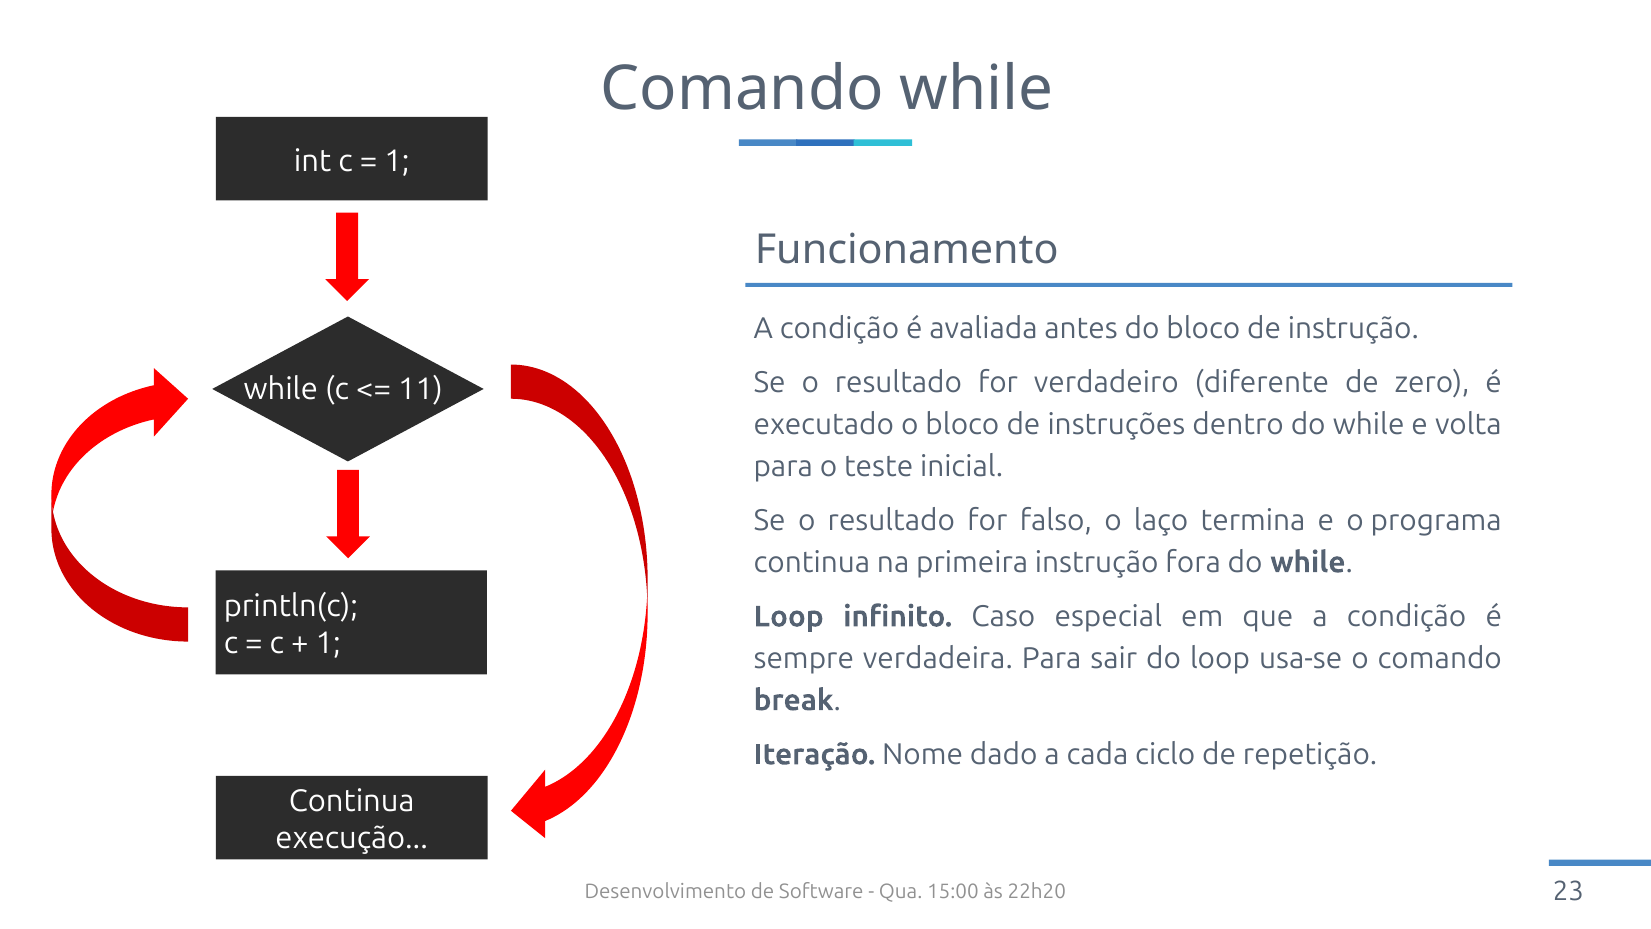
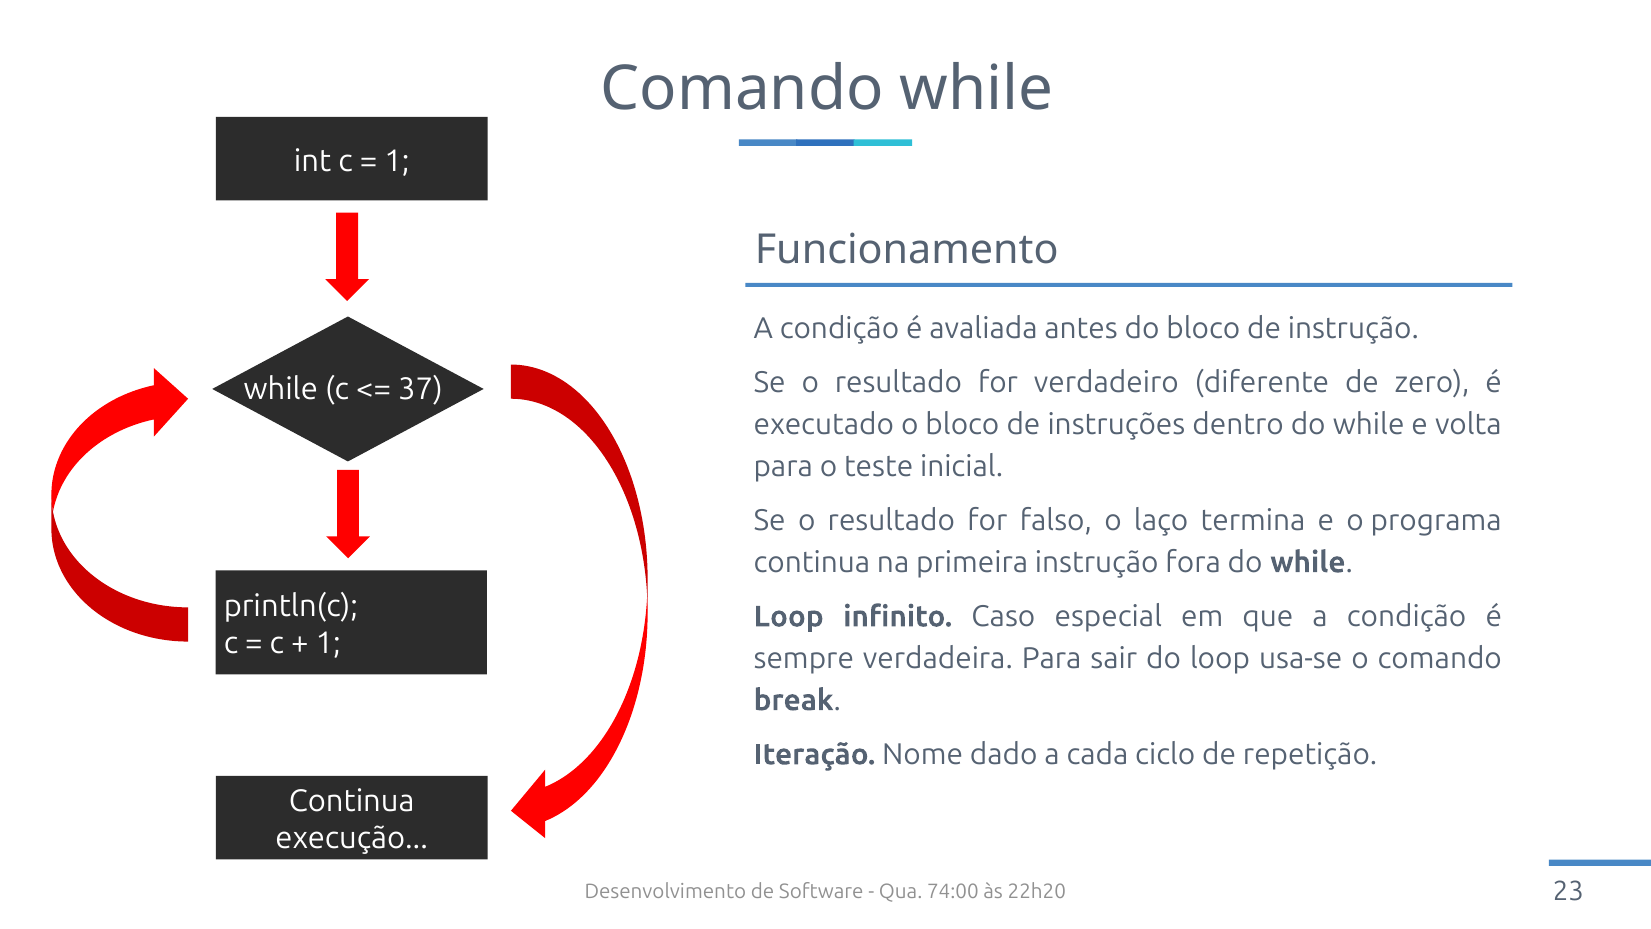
11: 11 -> 37
15:00: 15:00 -> 74:00
